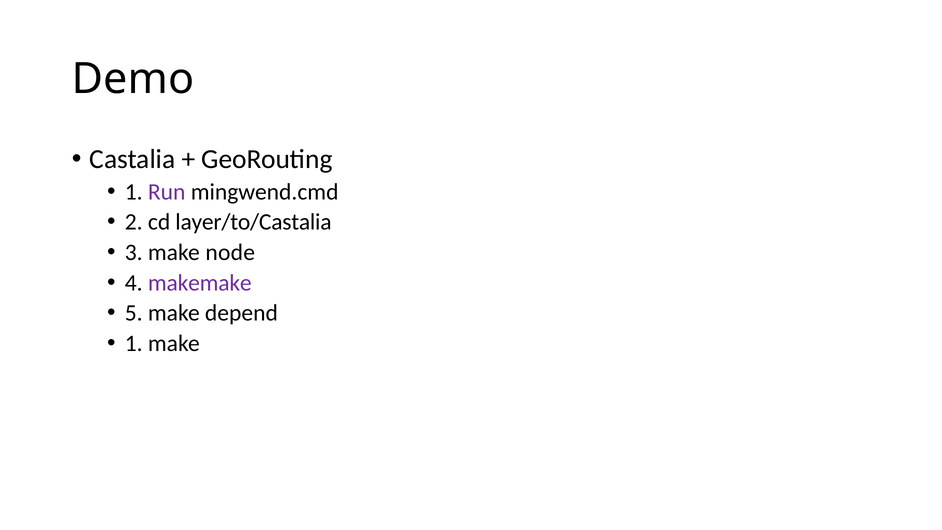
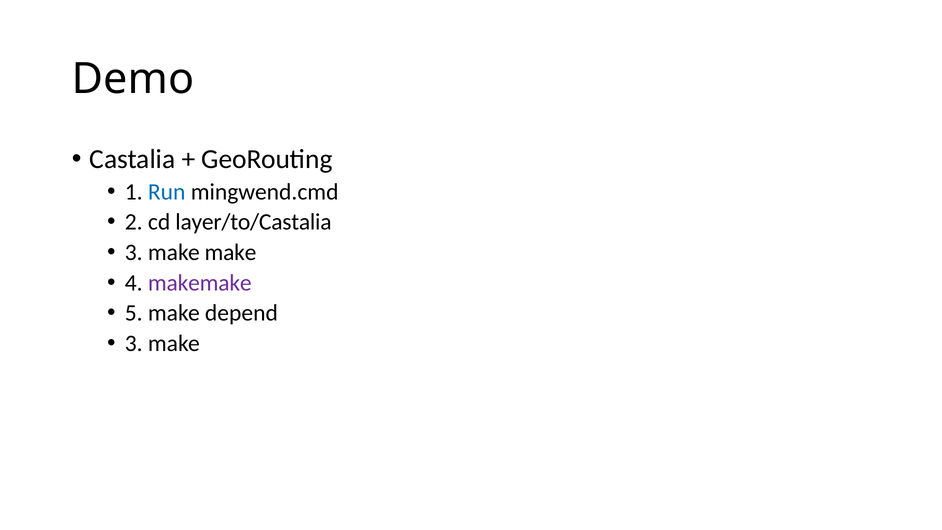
Run colour: purple -> blue
make node: node -> make
1 at (134, 343): 1 -> 3
